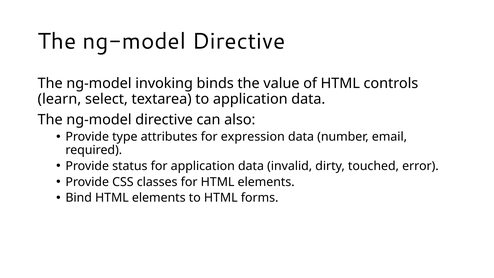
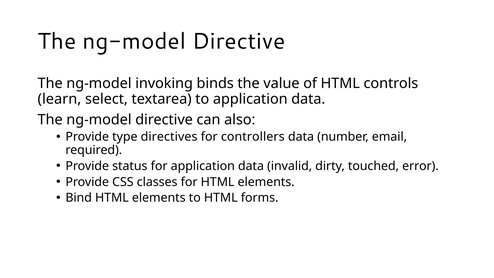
attributes: attributes -> directives
expression: expression -> controllers
